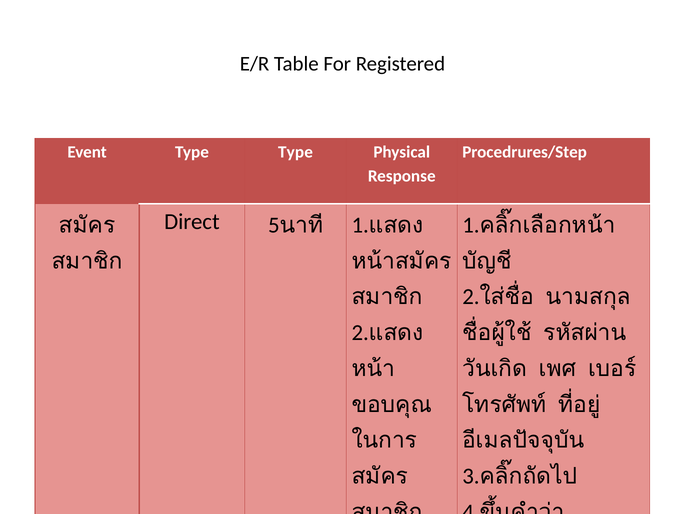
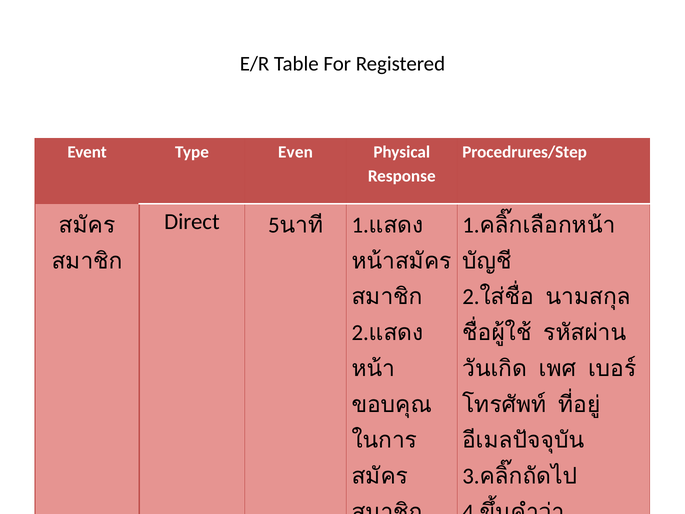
Type Type: Type -> Even
